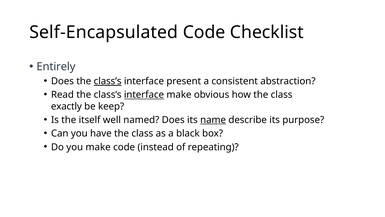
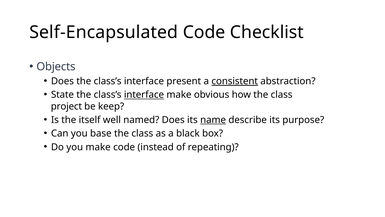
Entirely: Entirely -> Objects
class’s at (108, 81) underline: present -> none
consistent underline: none -> present
Read: Read -> State
exactly: exactly -> project
have: have -> base
